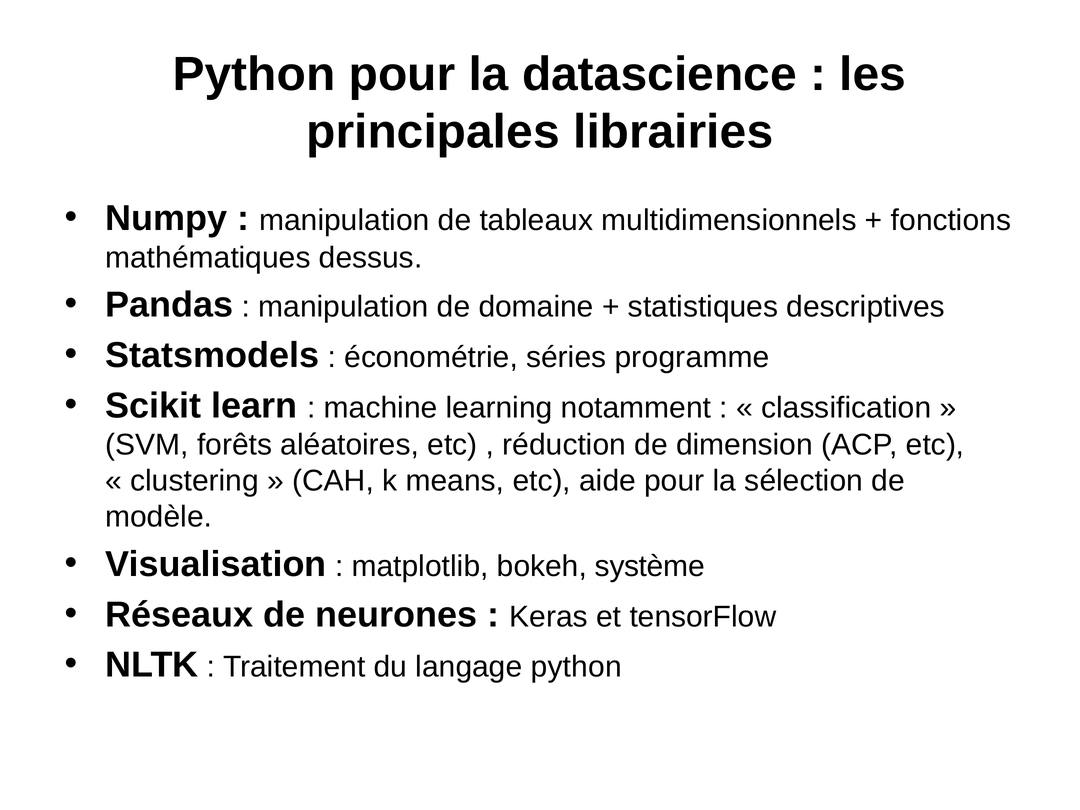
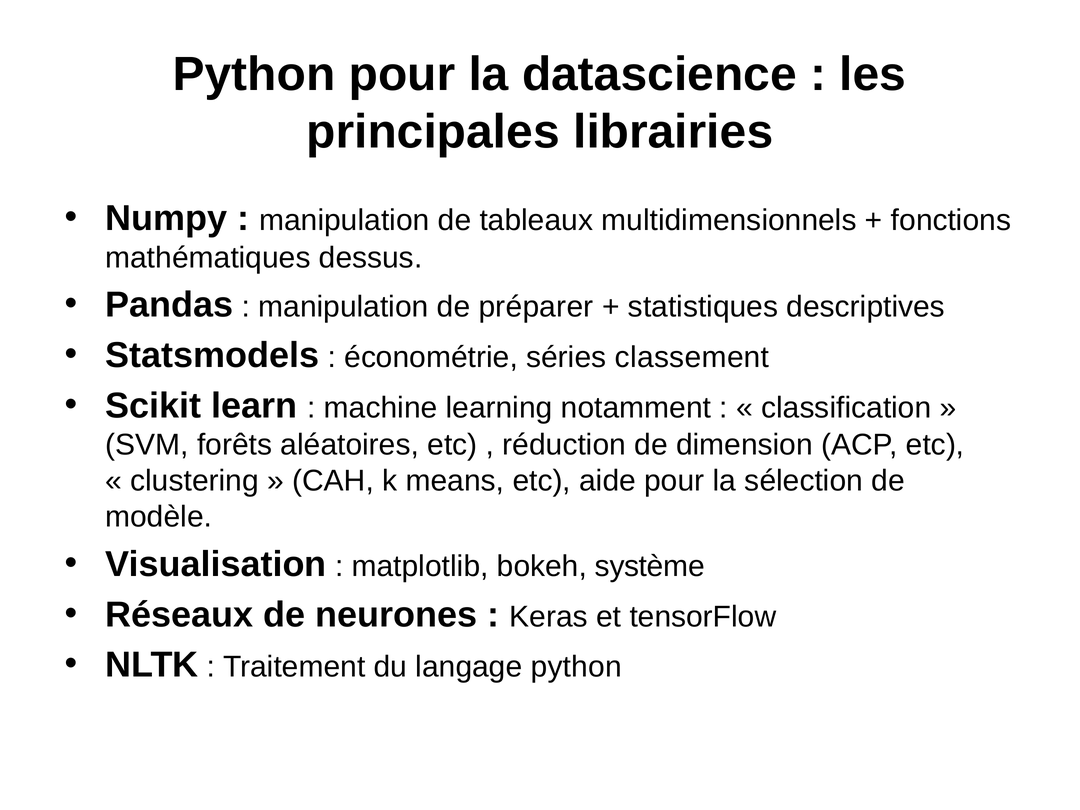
domaine: domaine -> préparer
programme: programme -> classement
